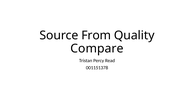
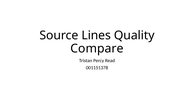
From: From -> Lines
